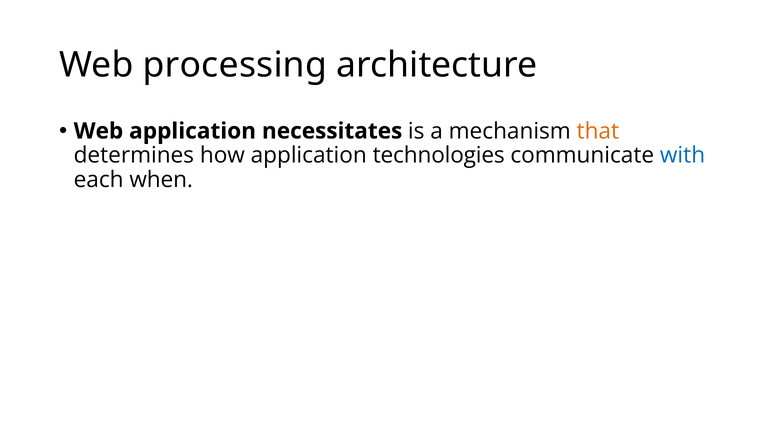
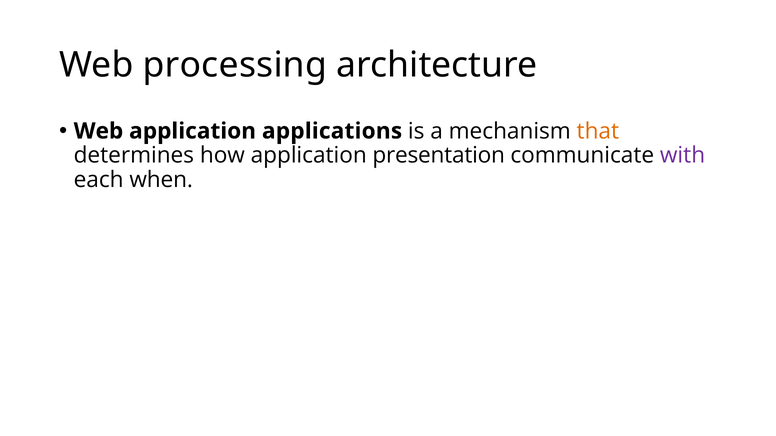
necessitates: necessitates -> applications
technologies: technologies -> presentation
with colour: blue -> purple
